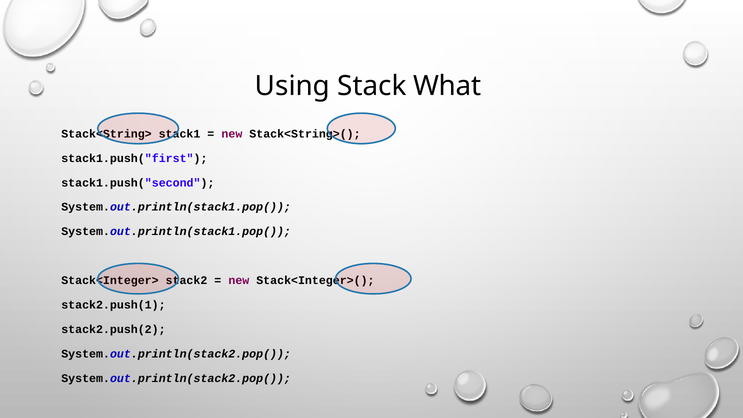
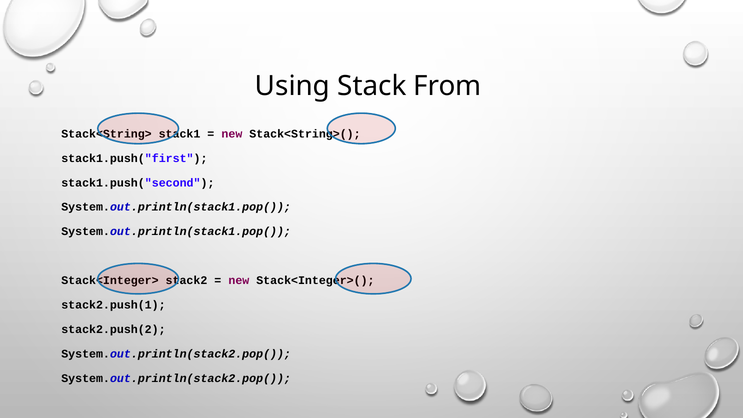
What: What -> From
